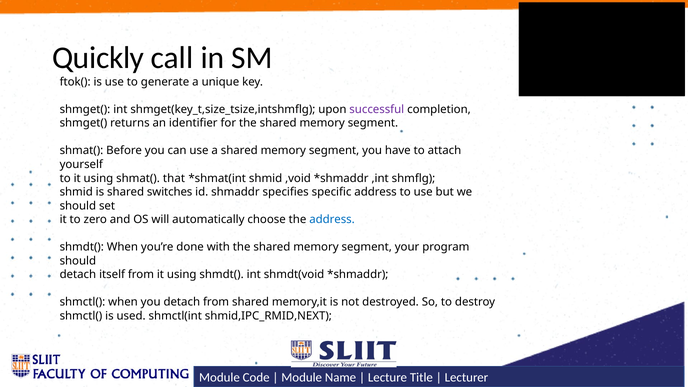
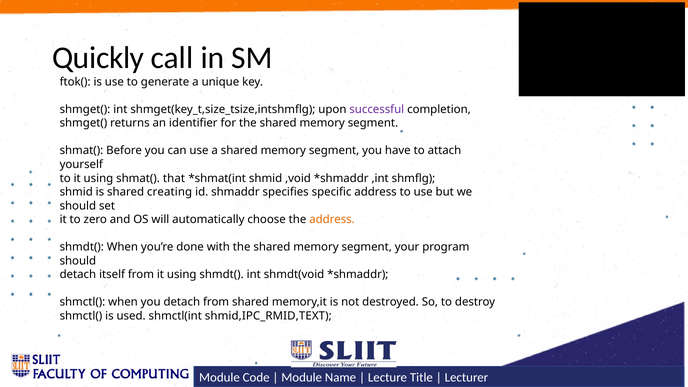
switches: switches -> creating
address at (332, 219) colour: blue -> orange
shmid,IPC_RMID,NEXT: shmid,IPC_RMID,NEXT -> shmid,IPC_RMID,TEXT
